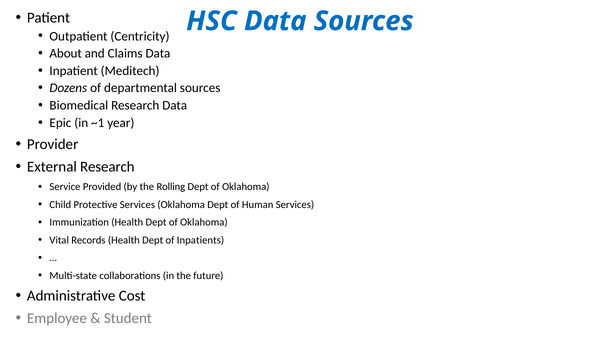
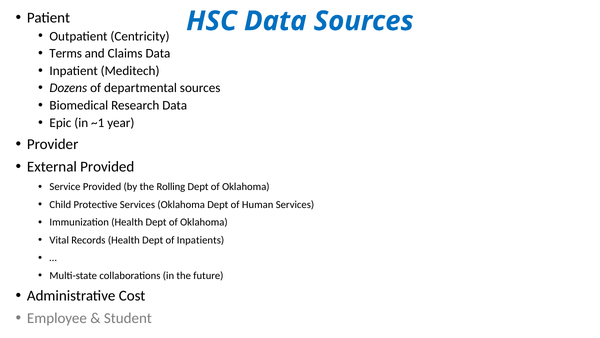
About: About -> Terms
External Research: Research -> Provided
